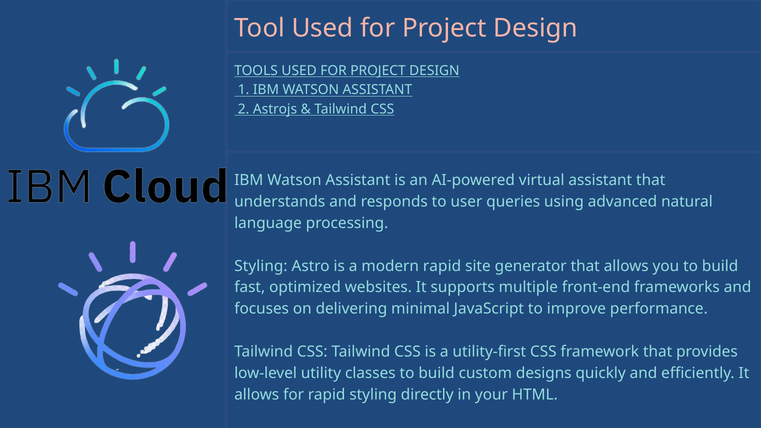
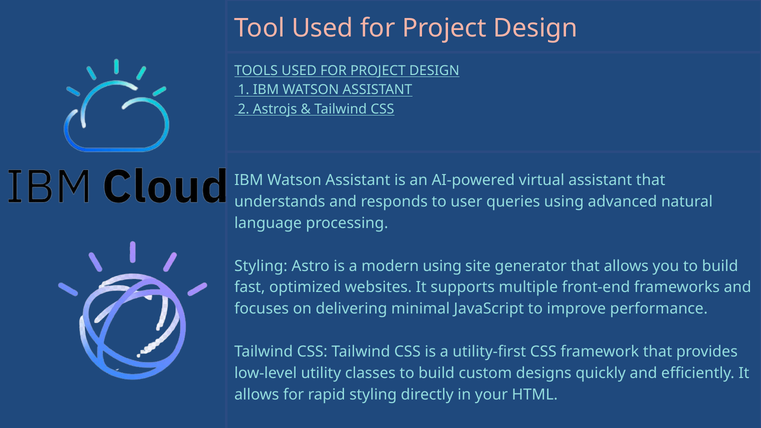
modern rapid: rapid -> using
